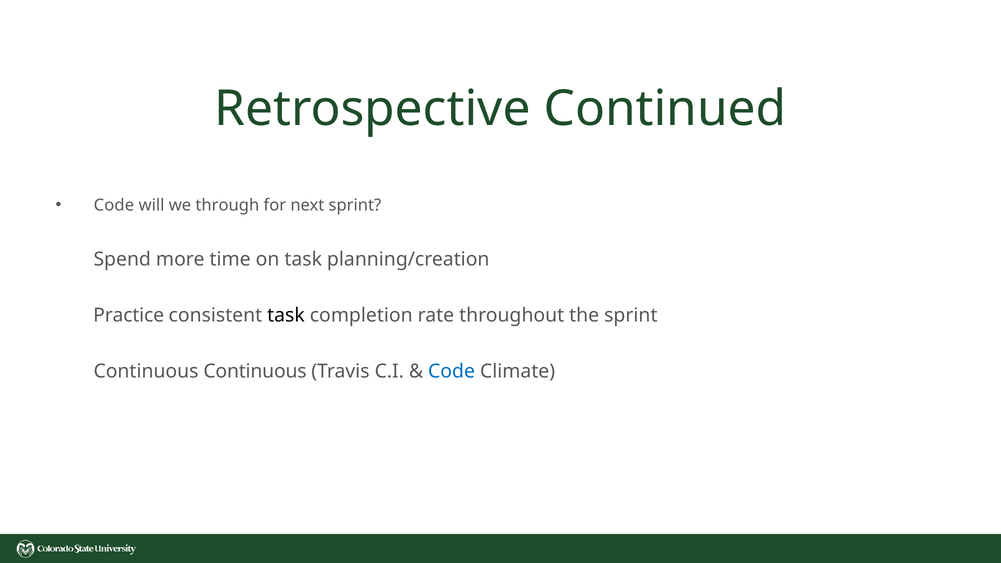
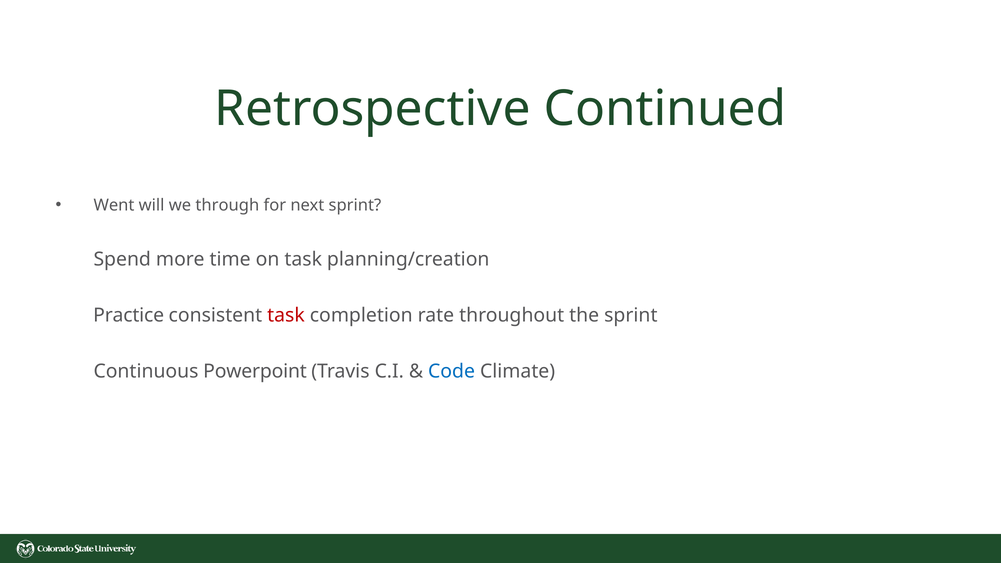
Code at (114, 205): Code -> Went
task at (286, 315) colour: black -> red
Continuous Continuous: Continuous -> Powerpoint
